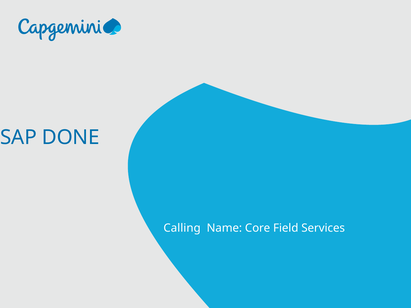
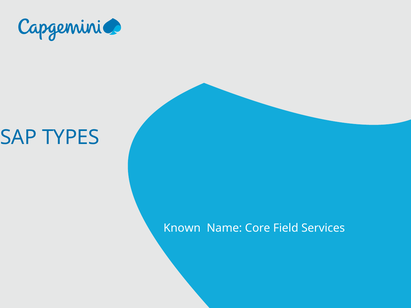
DONE: DONE -> TYPES
Calling: Calling -> Known
